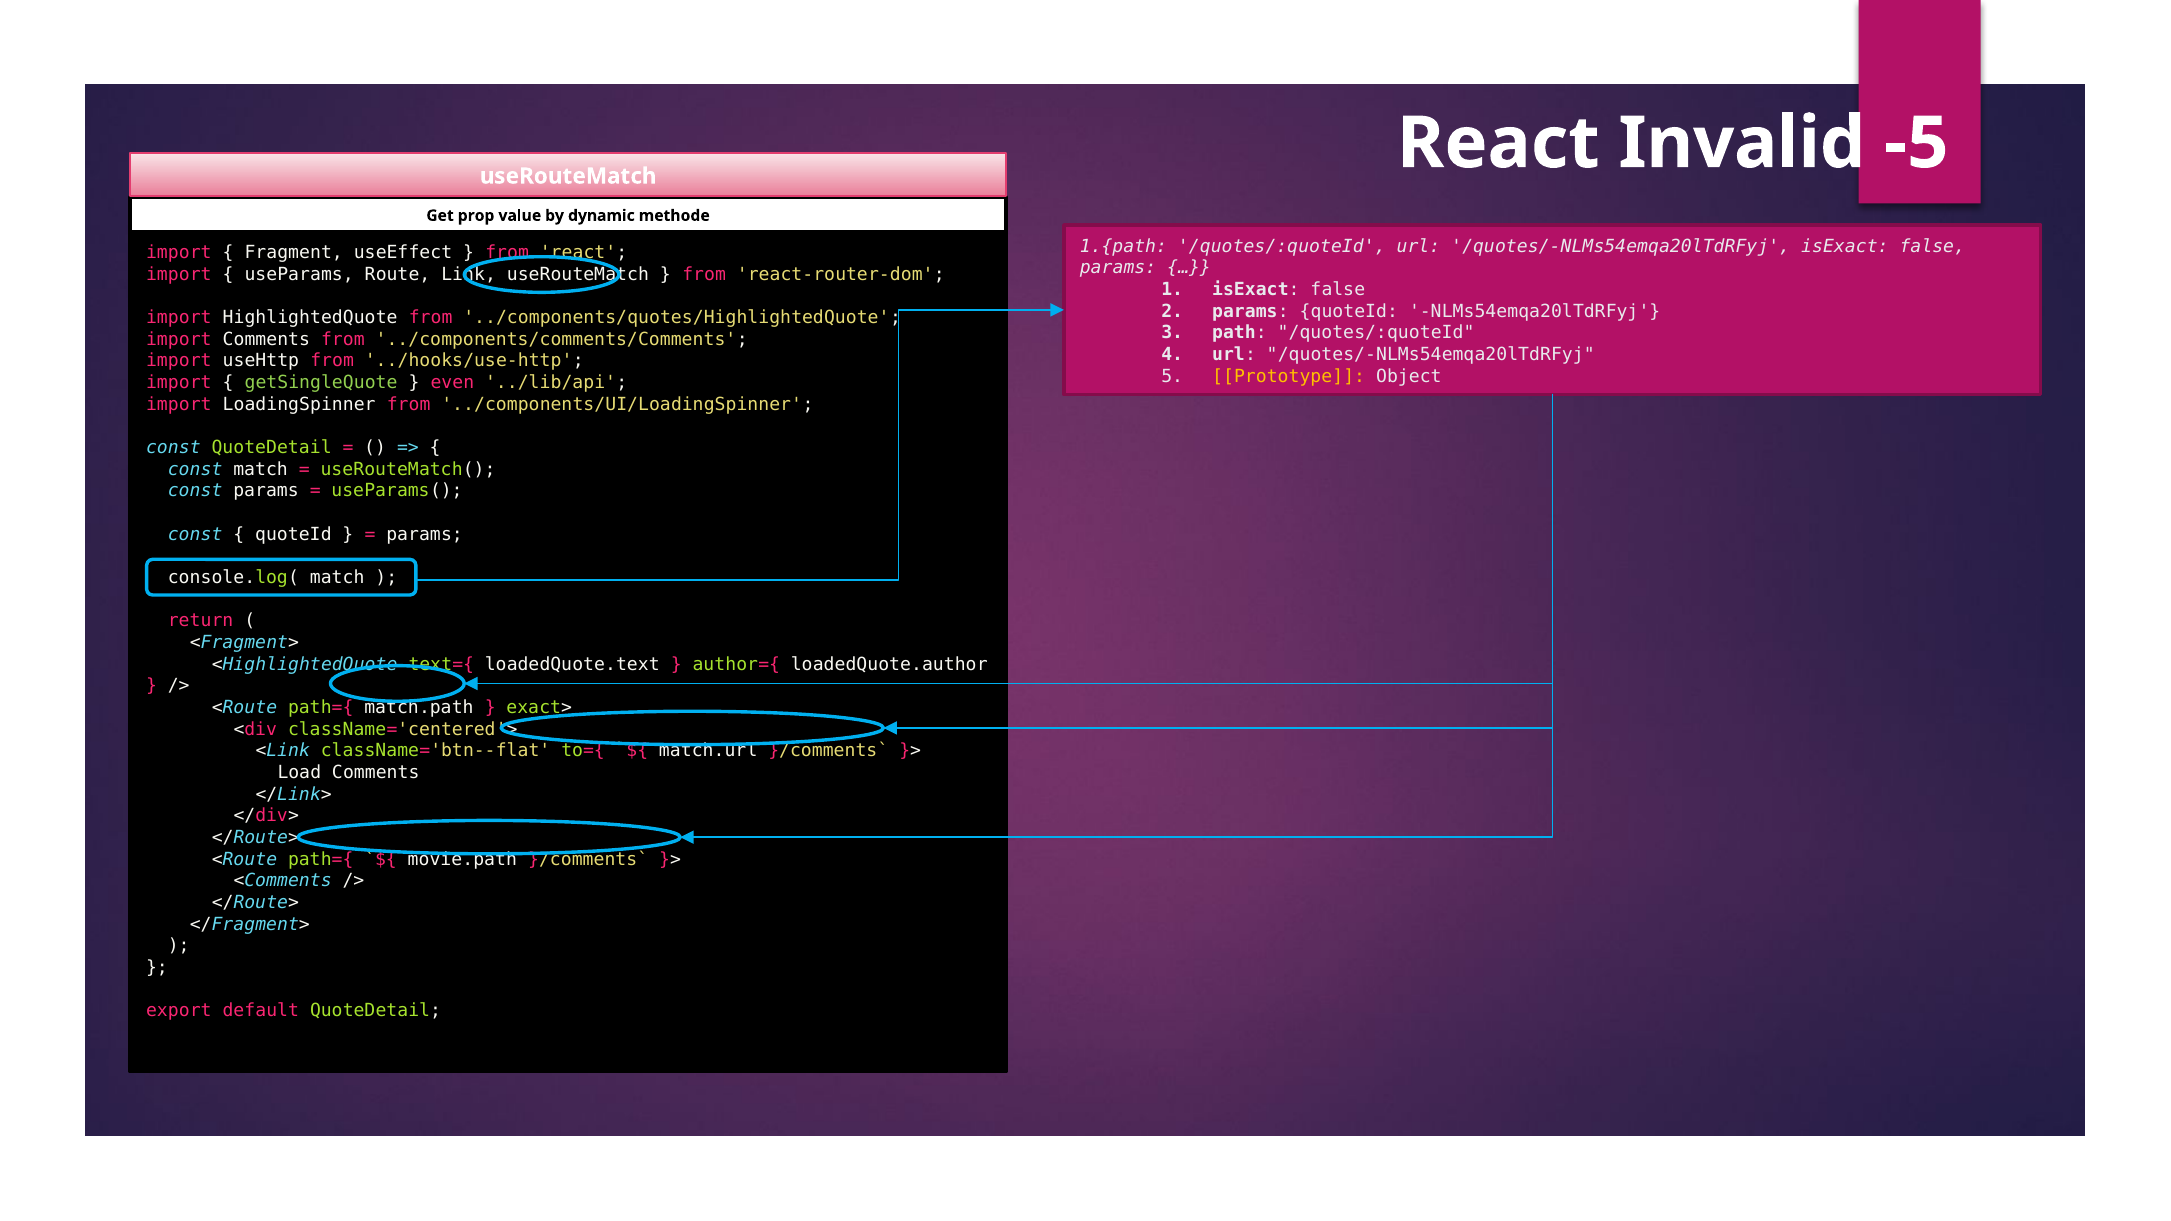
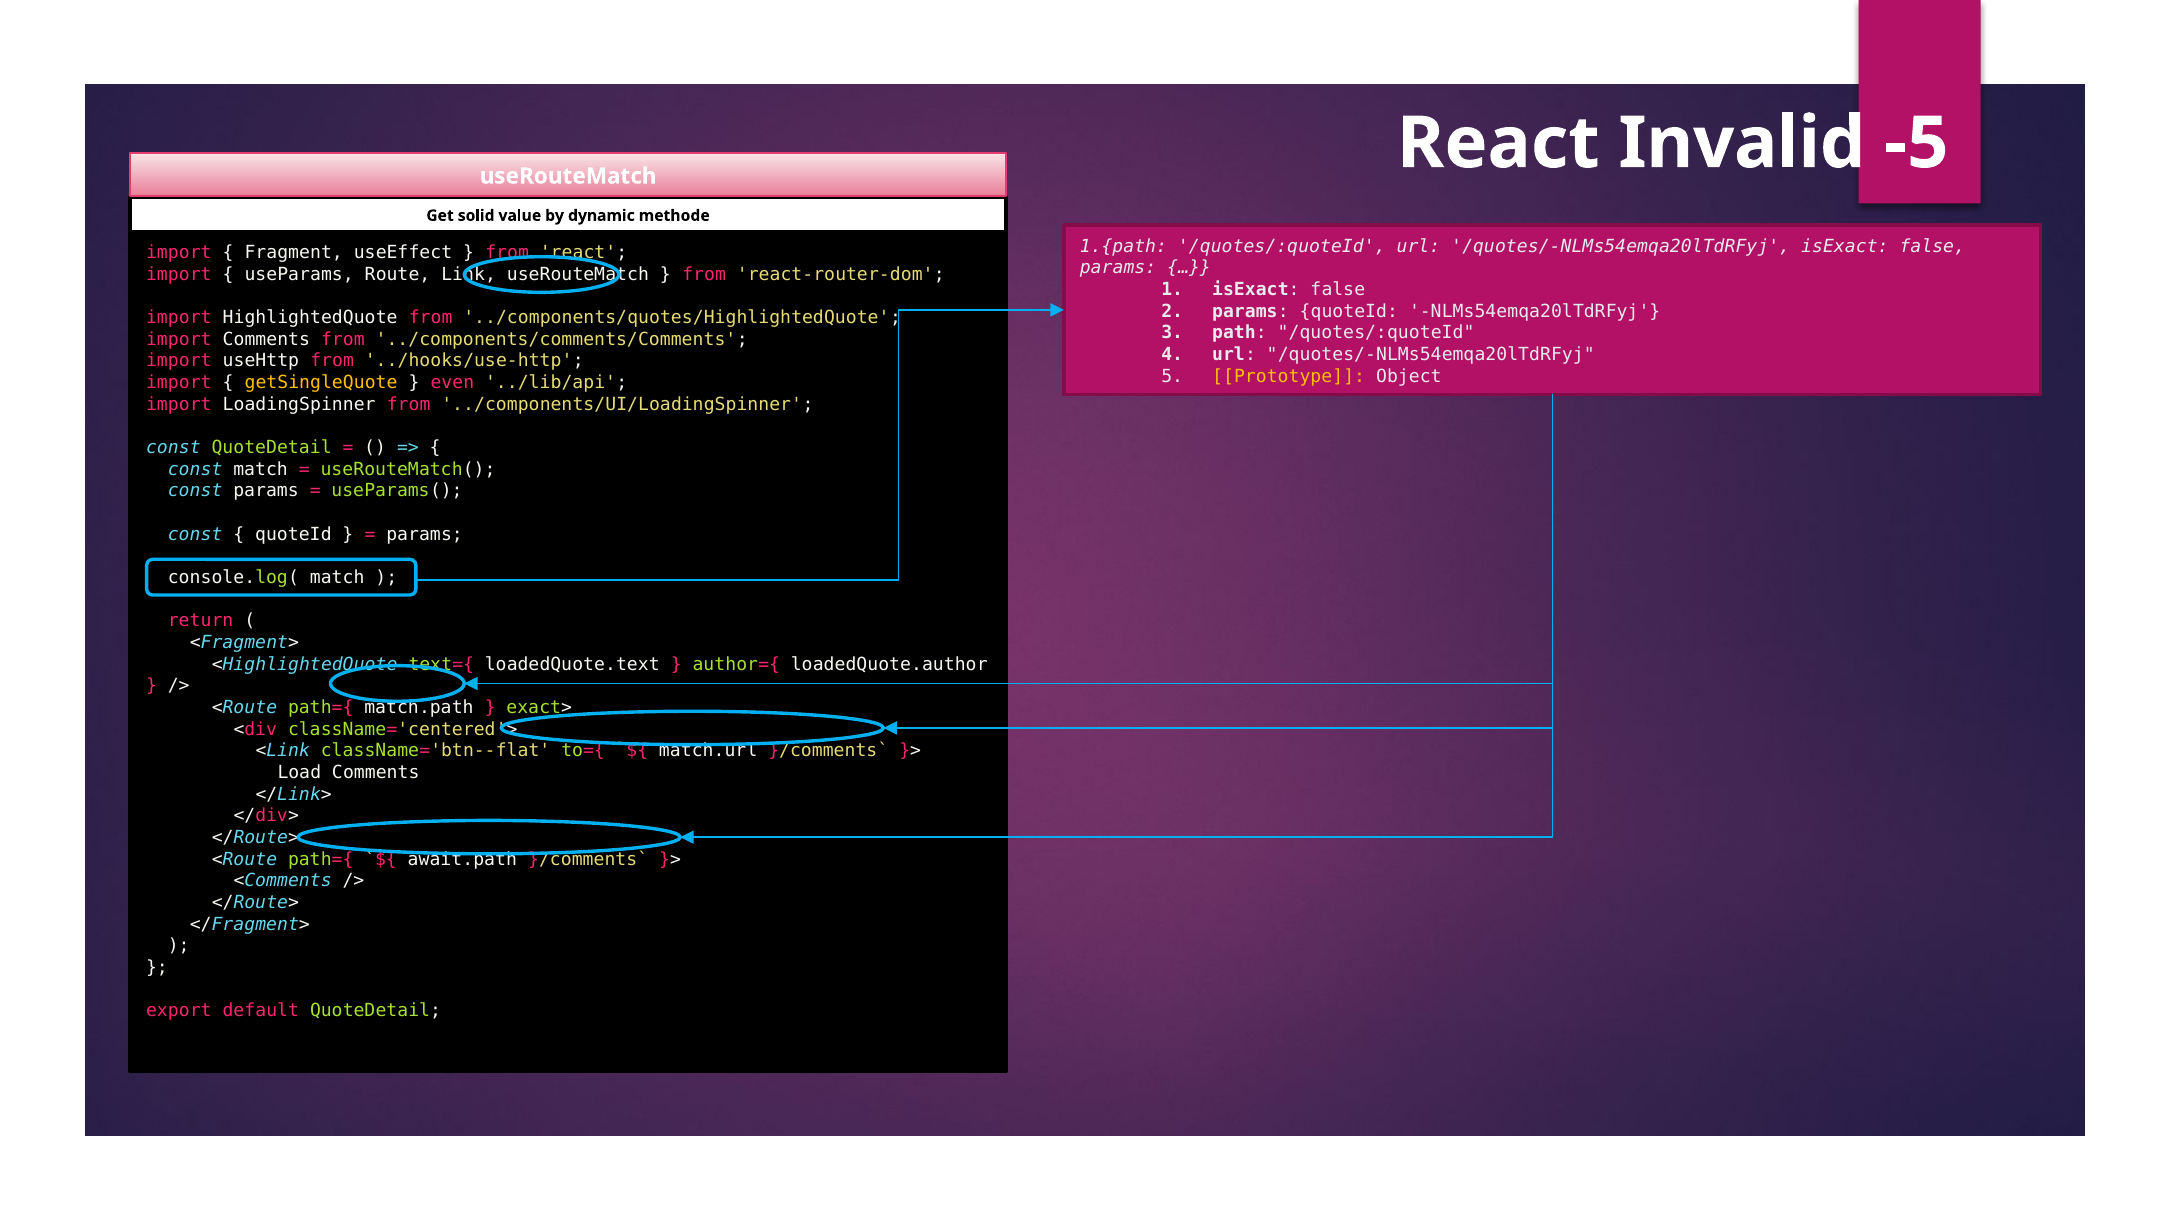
prop: prop -> solid
getSingleQuote colour: light green -> yellow
movie.path: movie.path -> await.path
